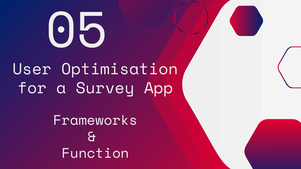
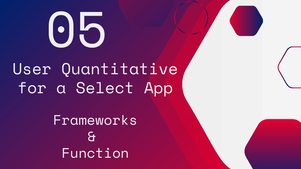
Optimisation: Optimisation -> Quantitative
Survey: Survey -> Select
